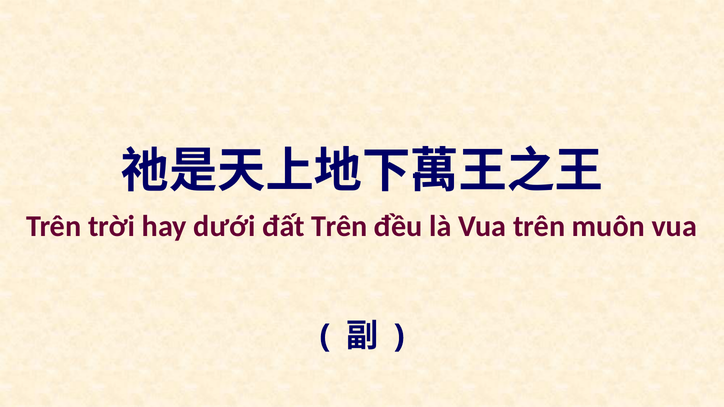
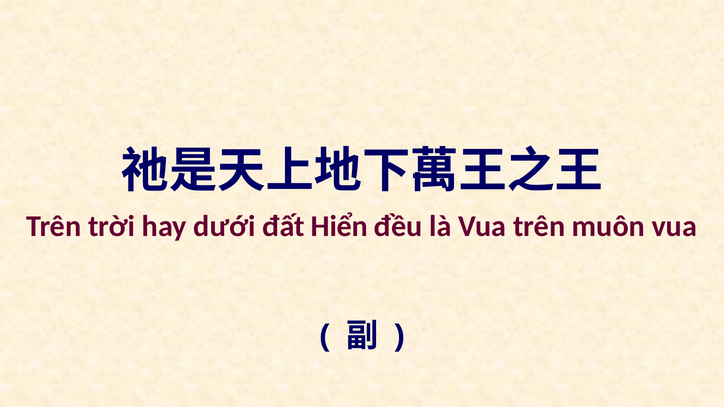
đất Trên: Trên -> Hiển
